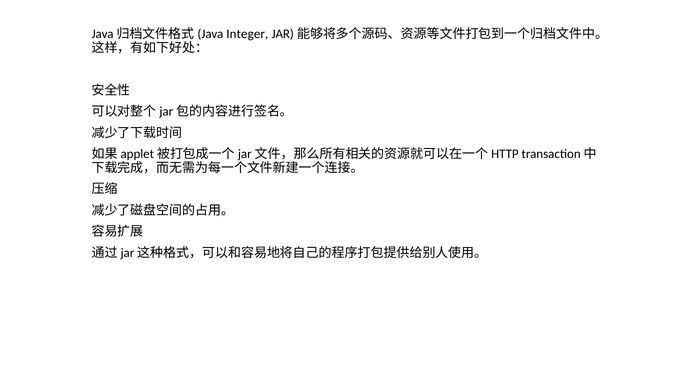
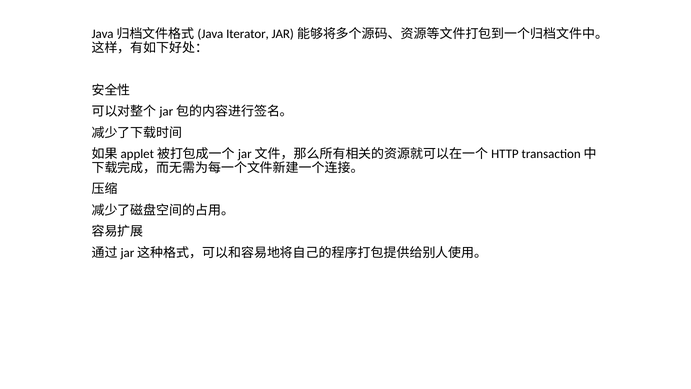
Integer: Integer -> Iterator
